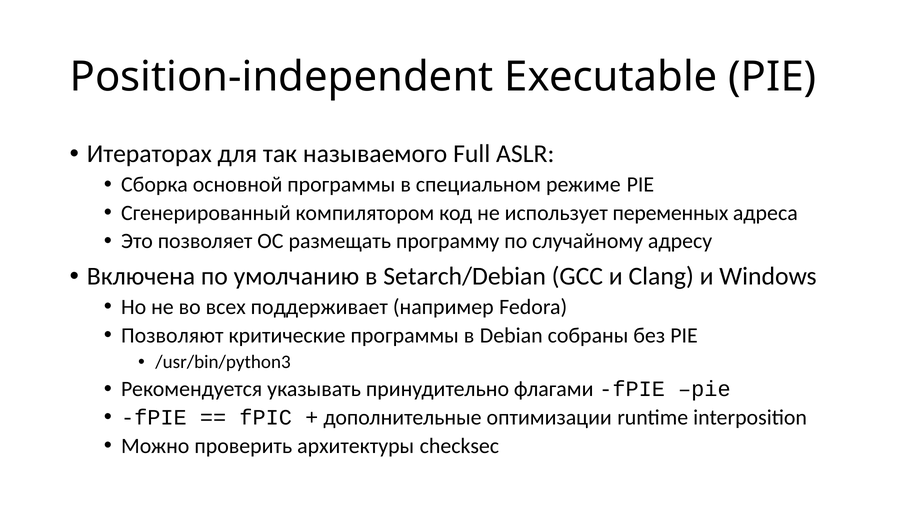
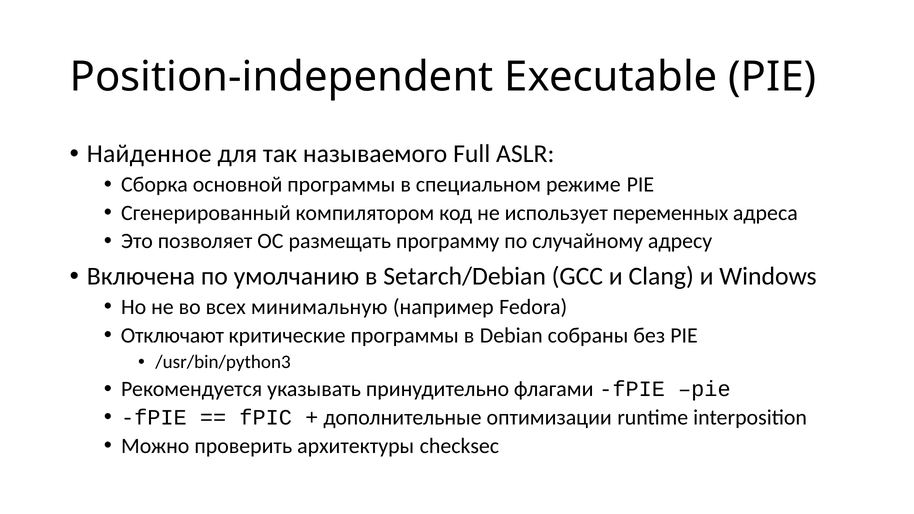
Итераторах: Итераторах -> Найденное
поддерживает: поддерживает -> минимальную
Позволяют: Позволяют -> Отключают
